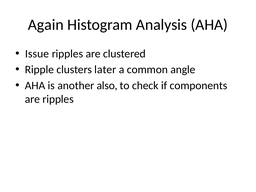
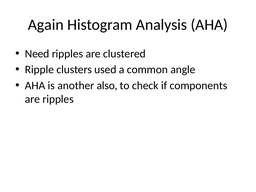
Issue: Issue -> Need
later: later -> used
